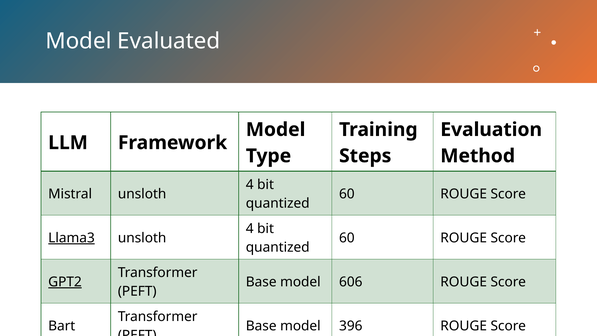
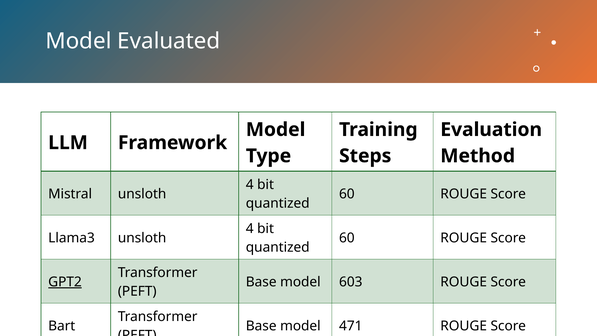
Llama3 underline: present -> none
606: 606 -> 603
396: 396 -> 471
